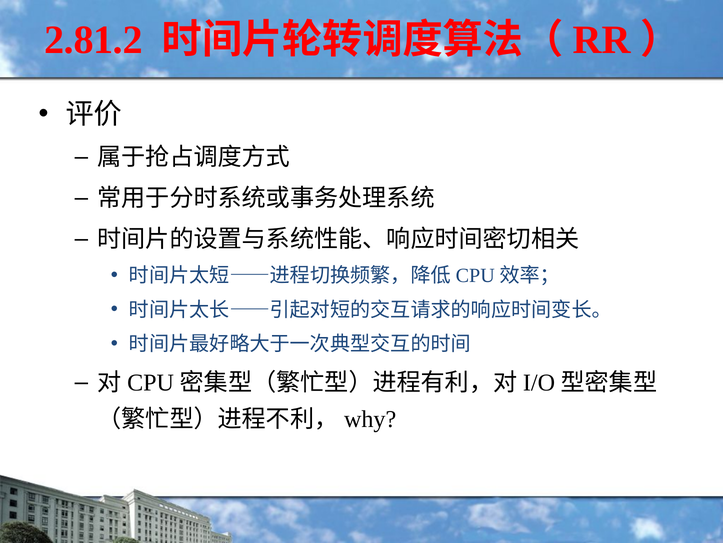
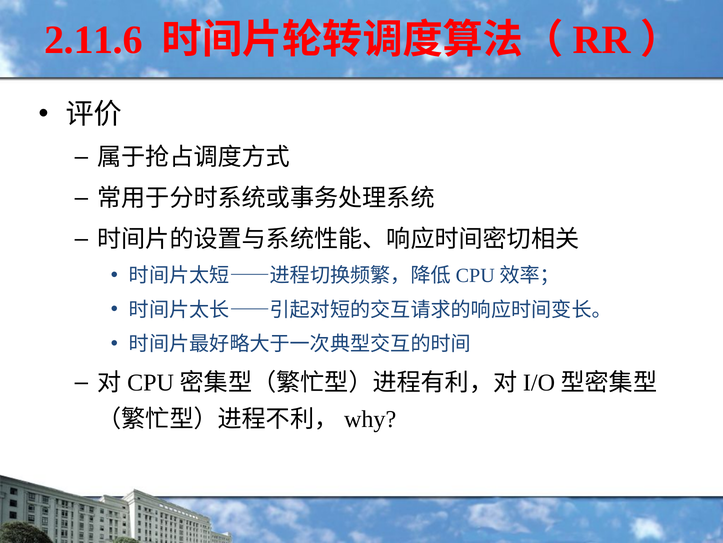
2.81.2: 2.81.2 -> 2.11.6
